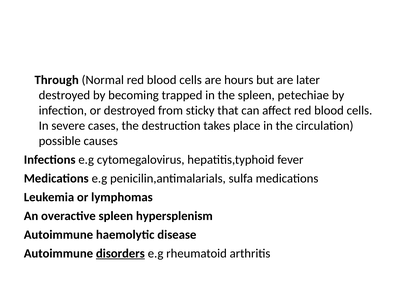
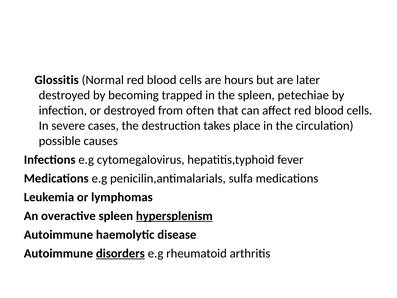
Through: Through -> Glossitis
sticky: sticky -> often
hypersplenism underline: none -> present
